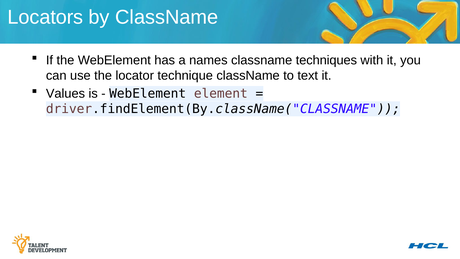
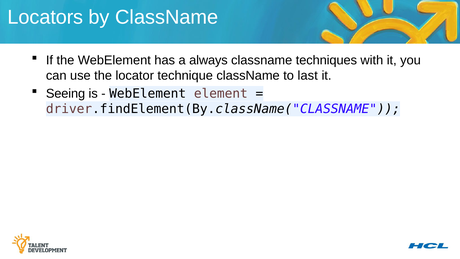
names: names -> always
text: text -> last
Values: Values -> Seeing
